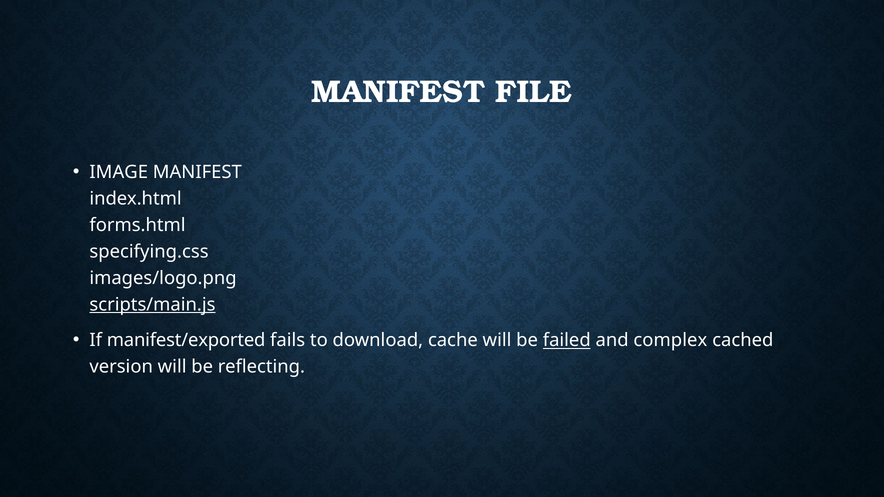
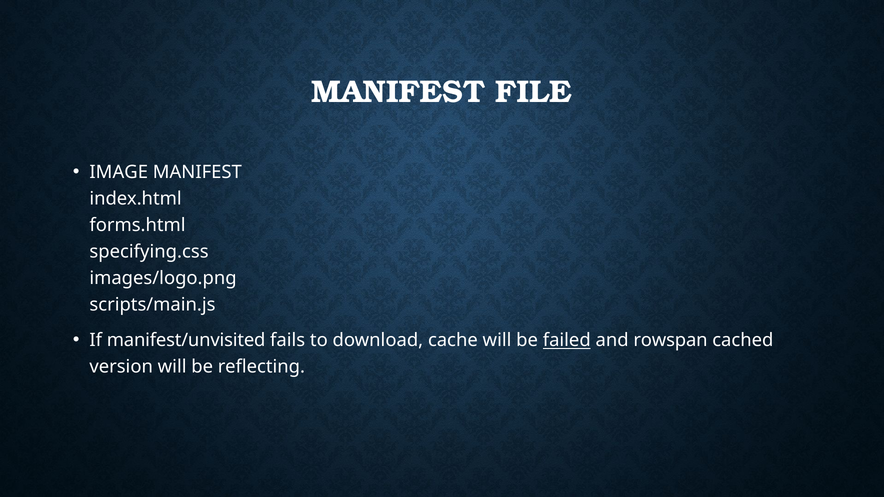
scripts/main.js underline: present -> none
manifest/exported: manifest/exported -> manifest/unvisited
complex: complex -> rowspan
